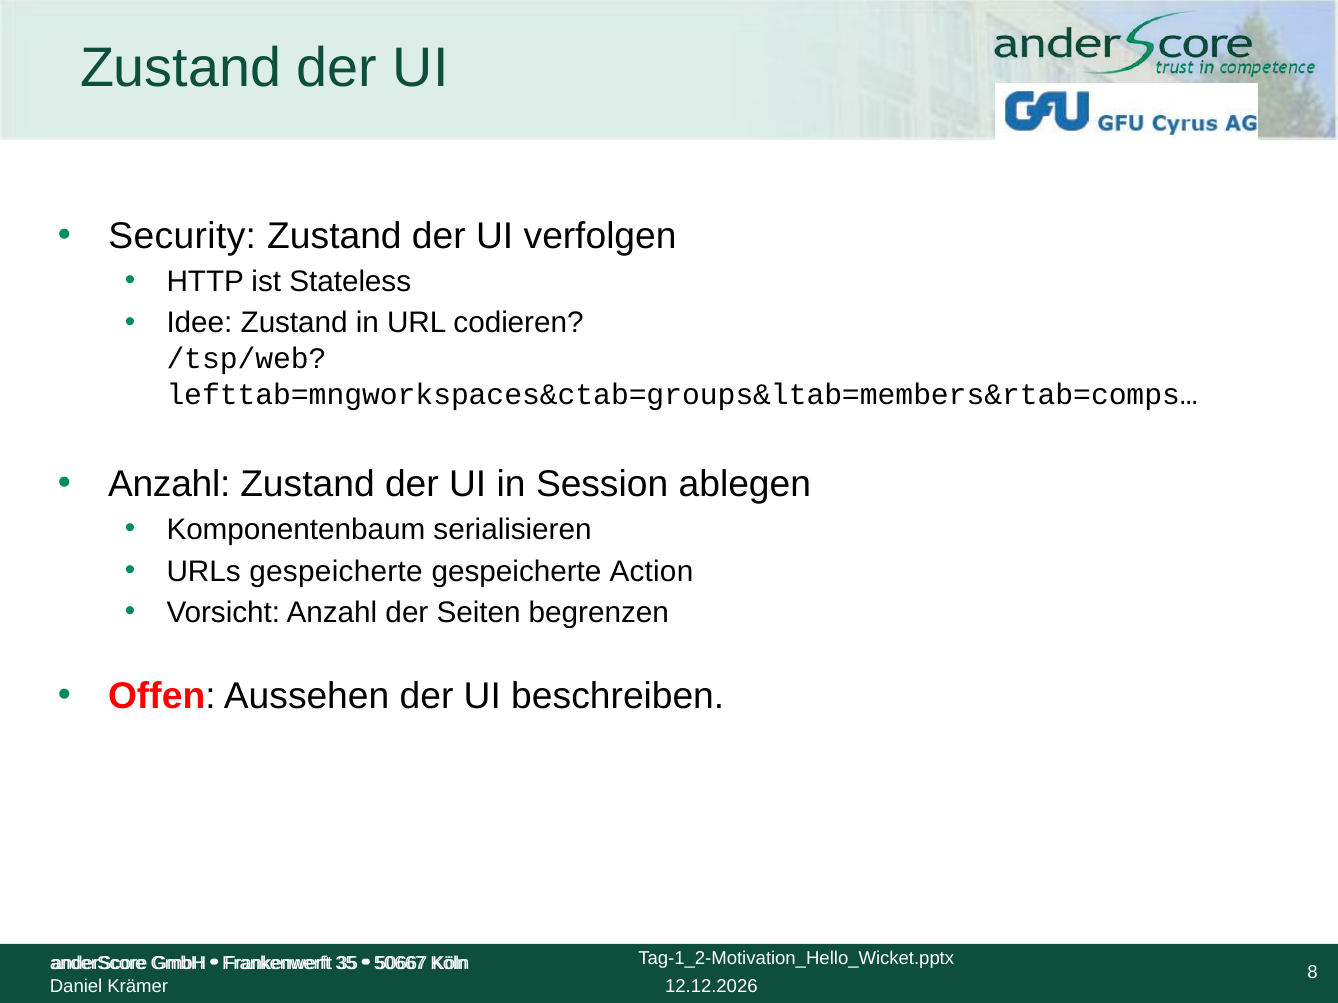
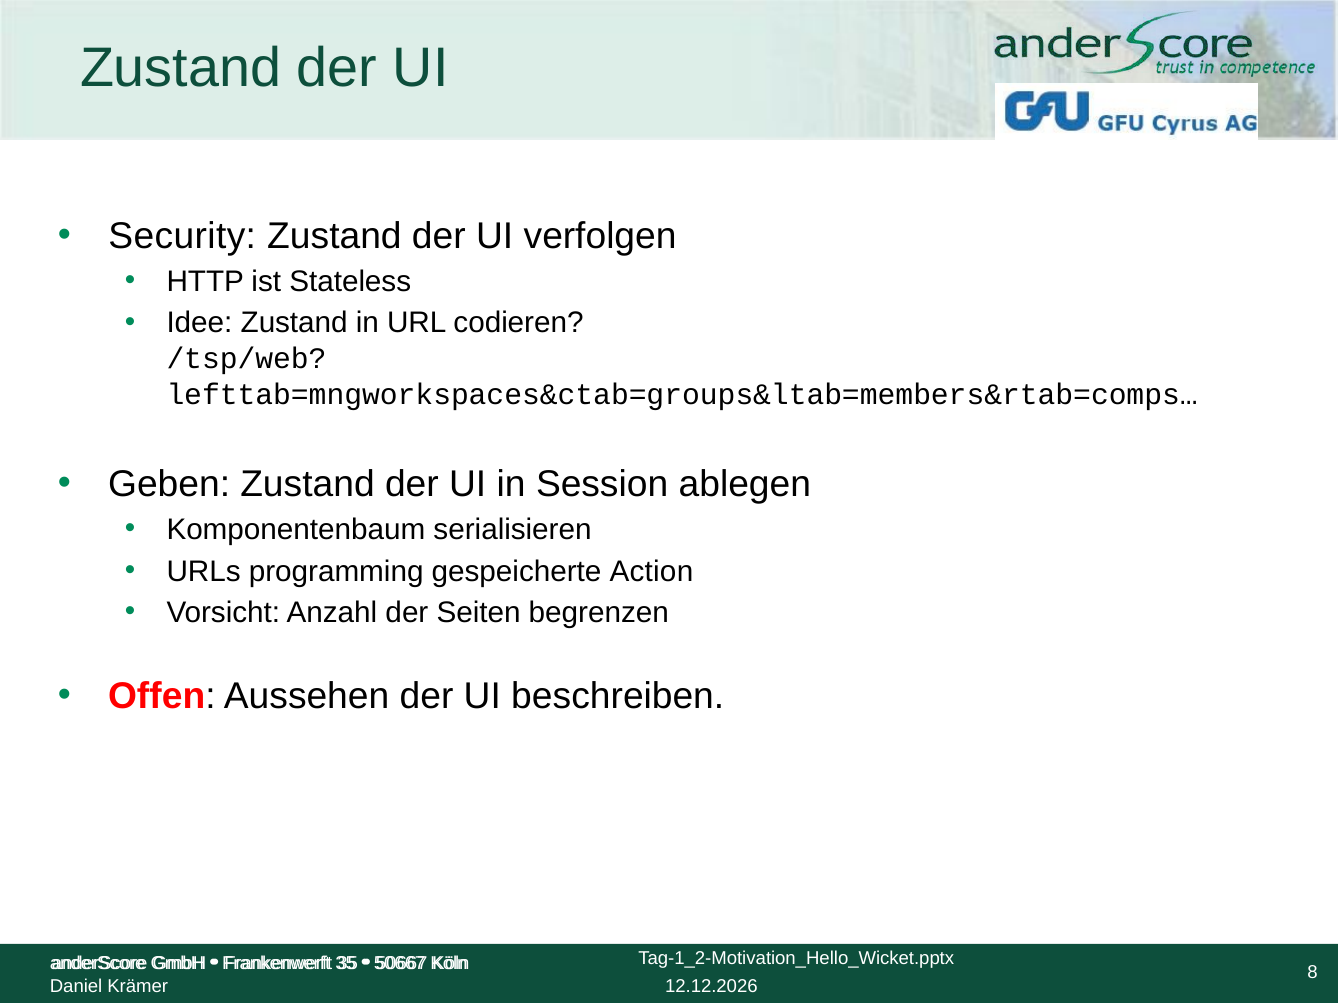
Anzahl at (169, 484): Anzahl -> Geben
URLs gespeicherte: gespeicherte -> programming
